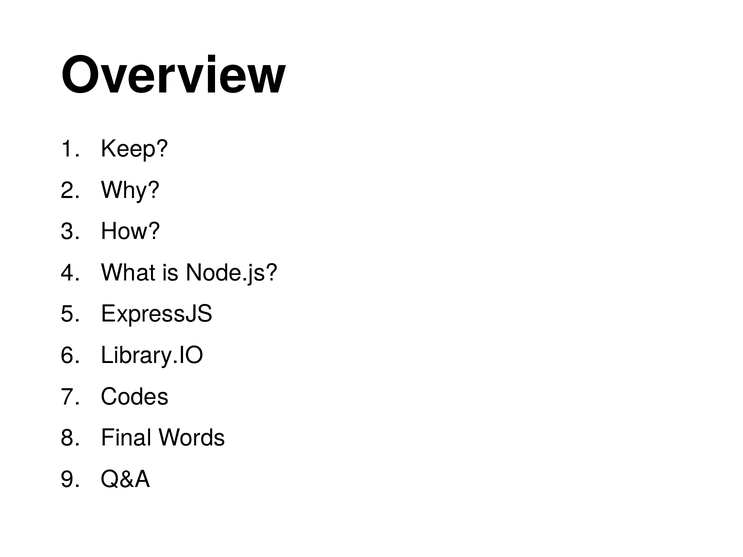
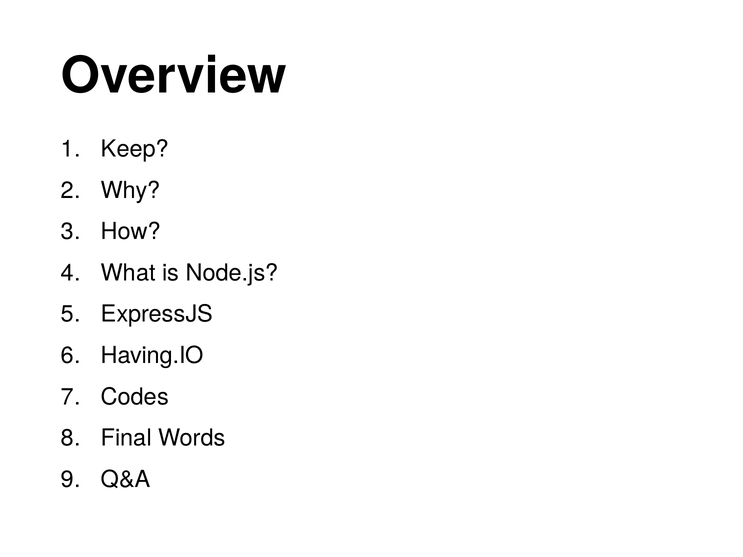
Library.IO: Library.IO -> Having.IO
